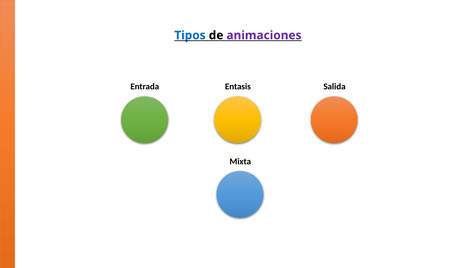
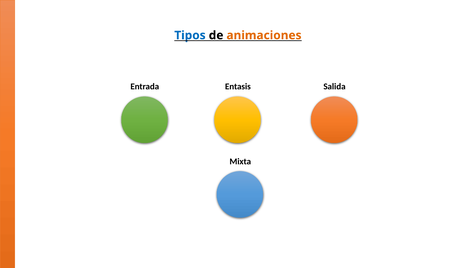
animaciones colour: purple -> orange
